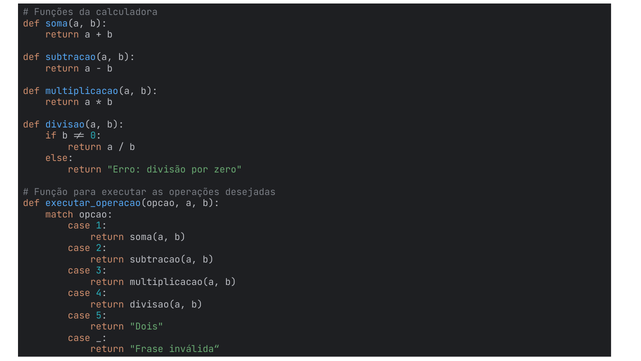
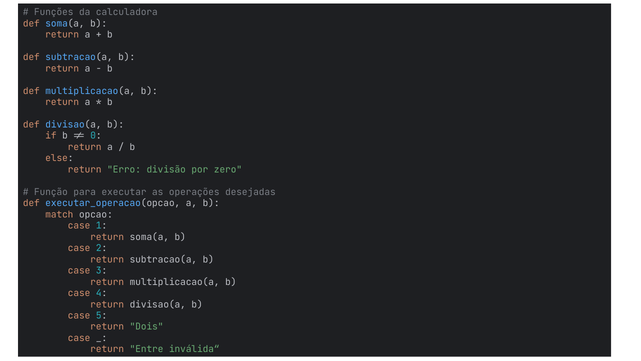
Frase: Frase -> Entre
